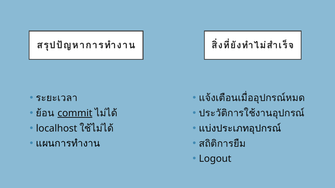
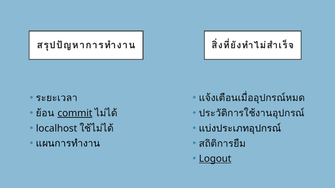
Logout underline: none -> present
